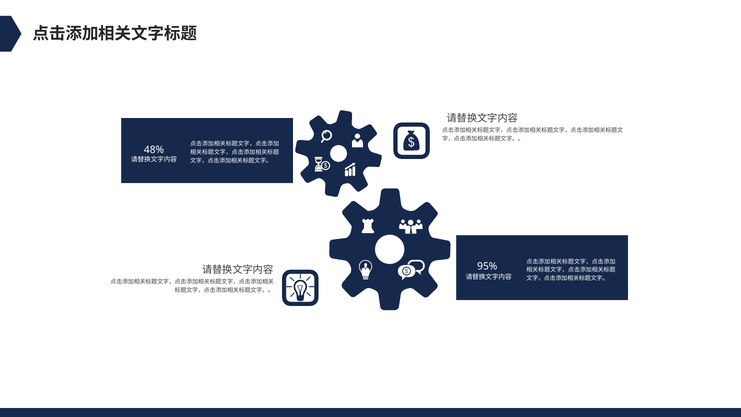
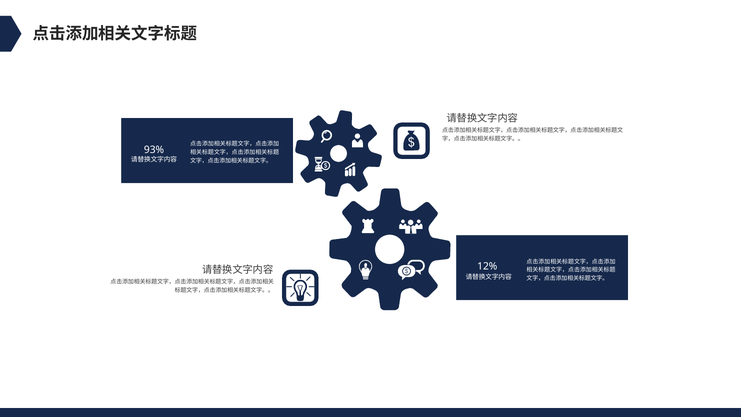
48%: 48% -> 93%
95%: 95% -> 12%
